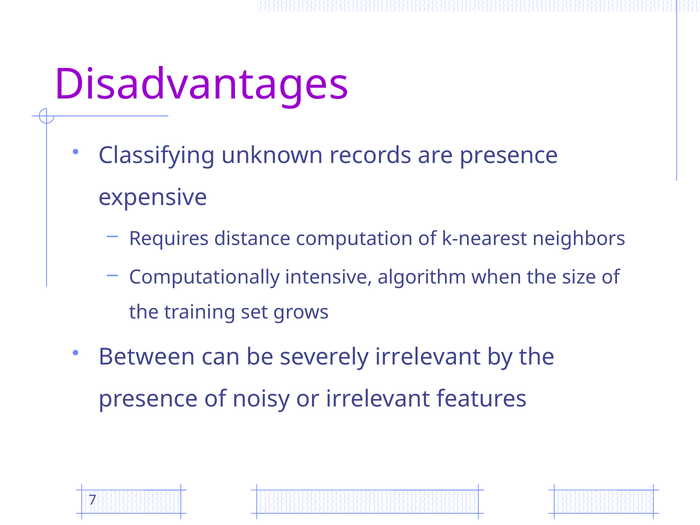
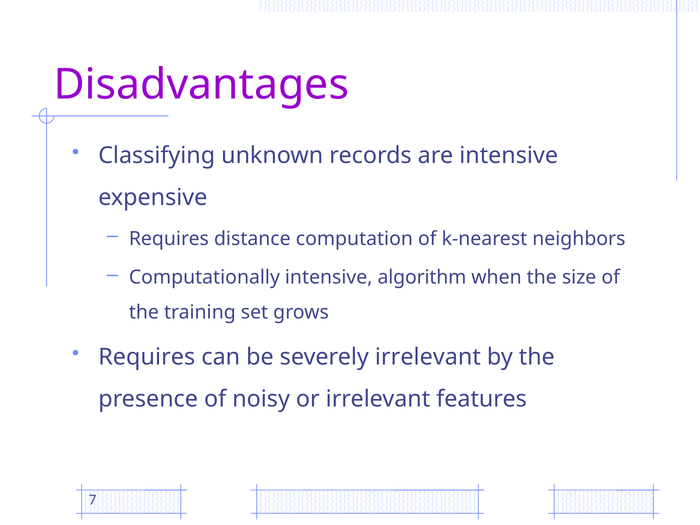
are presence: presence -> intensive
Between at (147, 357): Between -> Requires
